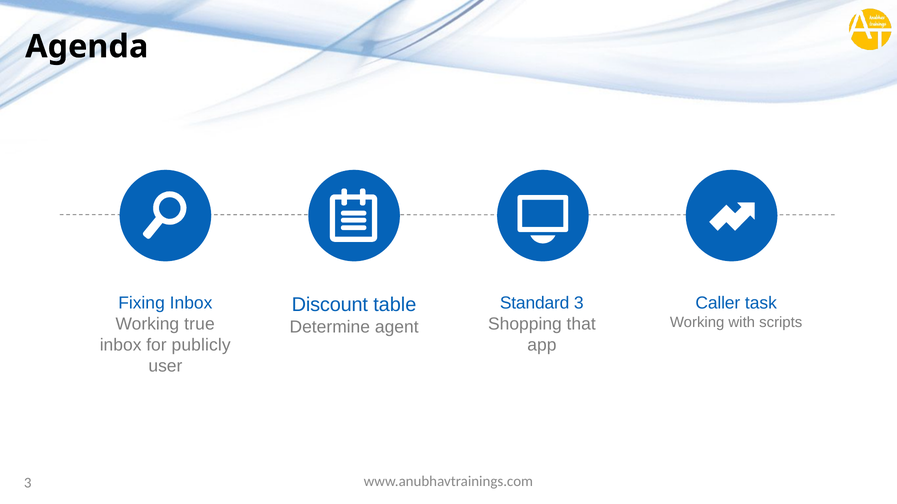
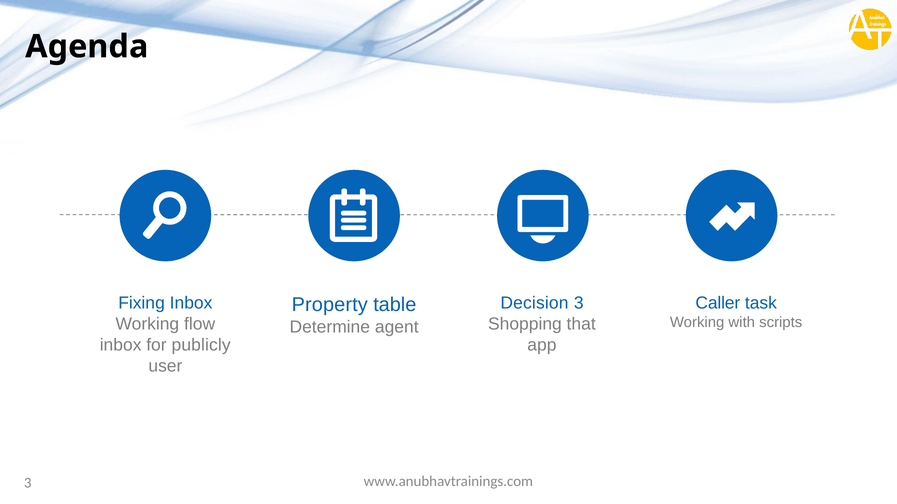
Standard: Standard -> Decision
Discount: Discount -> Property
true: true -> flow
